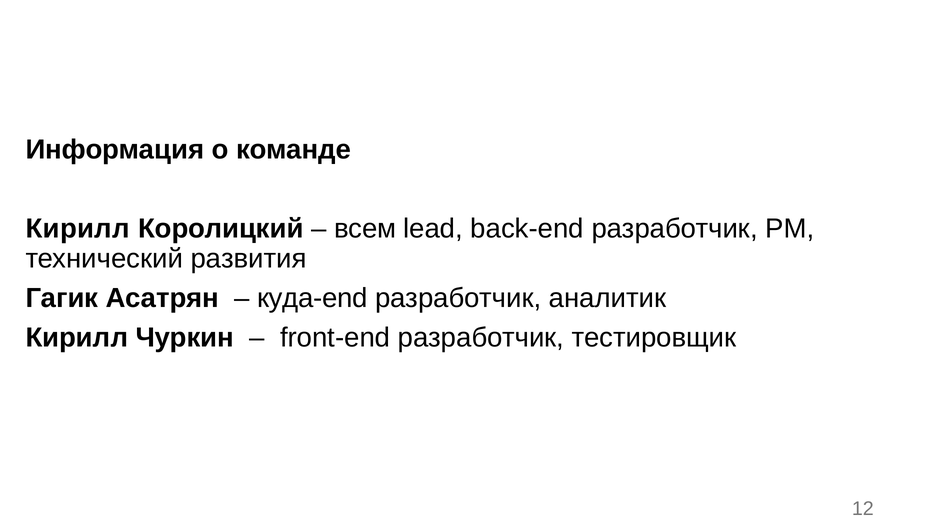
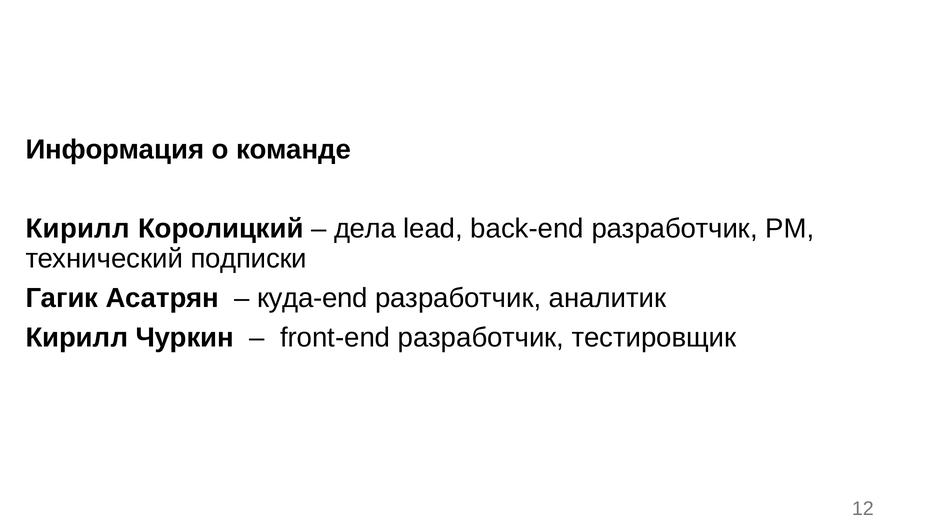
всем: всем -> дела
развития: развития -> подписки
